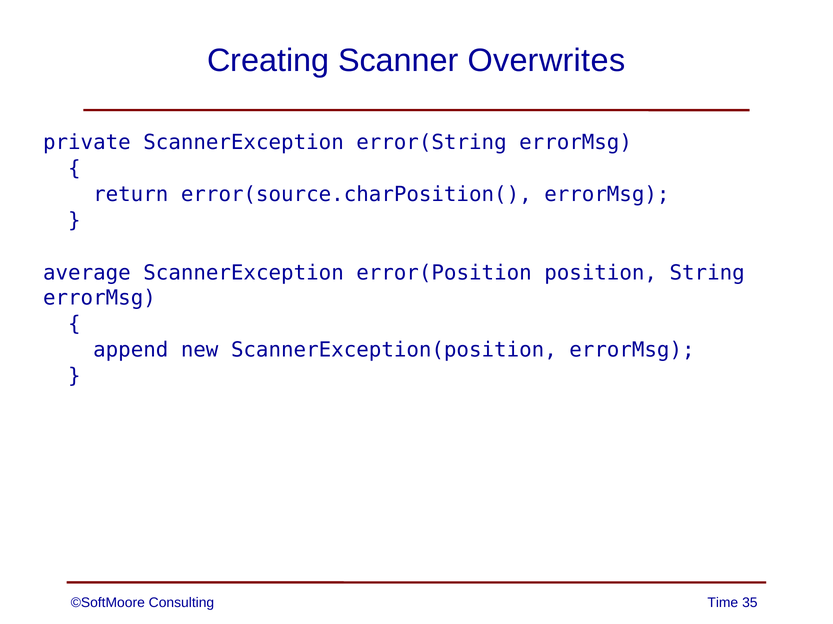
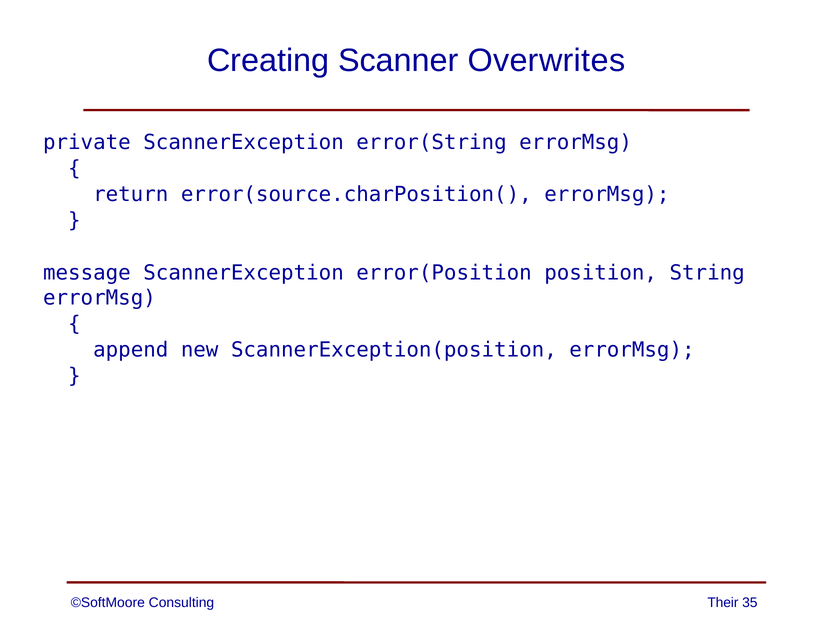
average: average -> message
Time: Time -> Their
